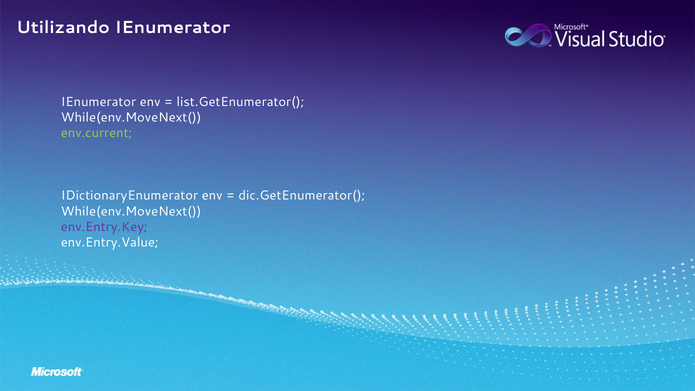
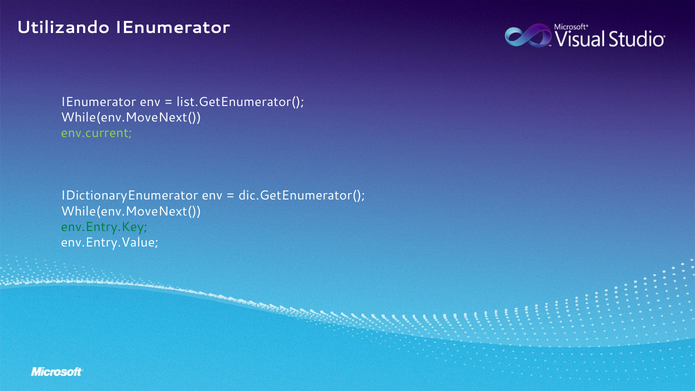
env.Entry.Key colour: purple -> green
